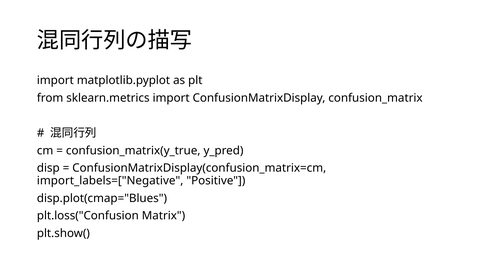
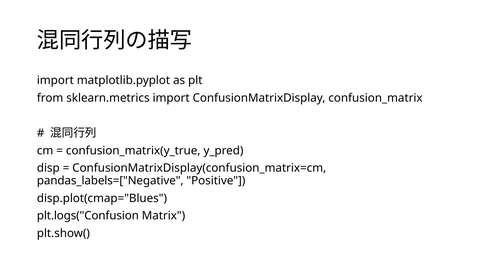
import_labels=["Negative: import_labels=["Negative -> pandas_labels=["Negative
plt.loss("Confusion: plt.loss("Confusion -> plt.logs("Confusion
